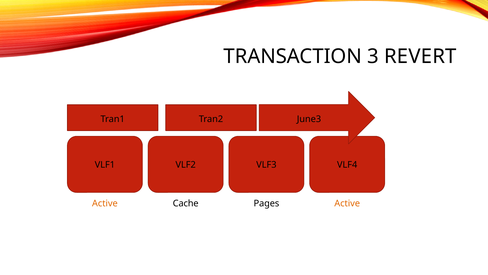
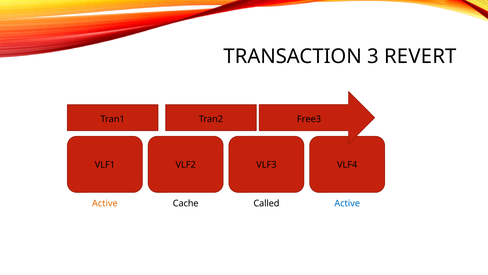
June3: June3 -> Free3
Pages: Pages -> Called
Active at (347, 203) colour: orange -> blue
